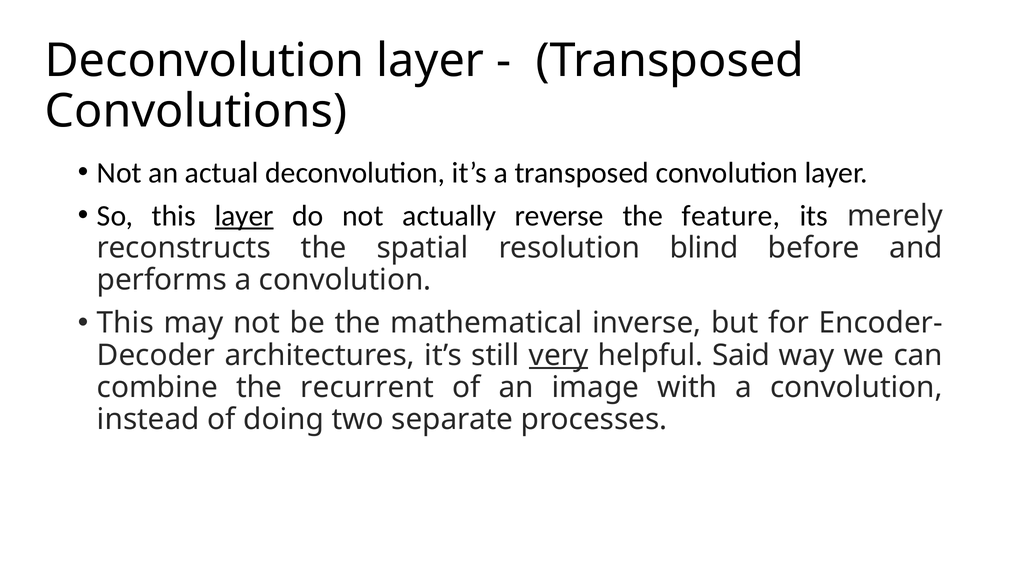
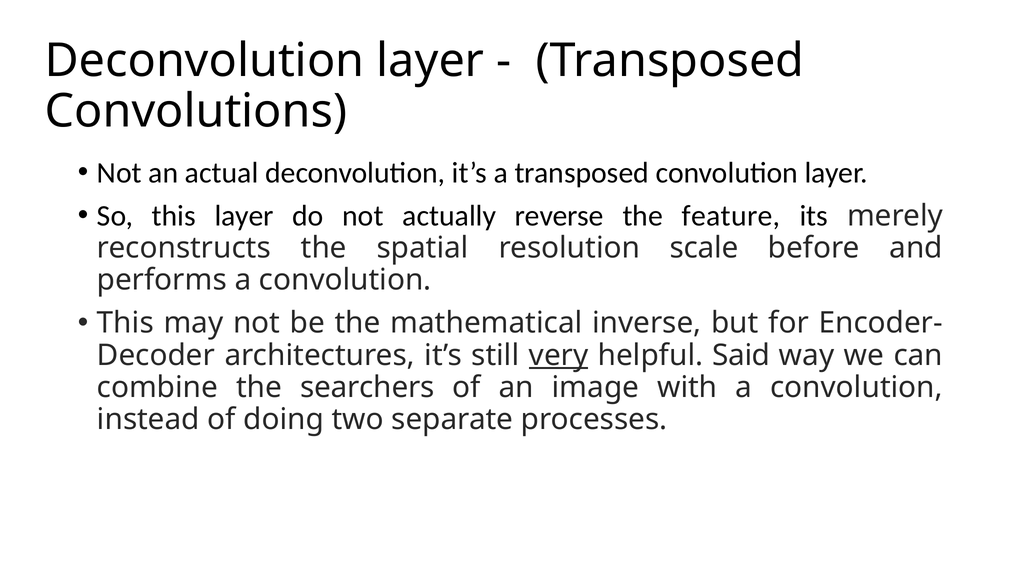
layer at (244, 215) underline: present -> none
blind: blind -> scale
recurrent: recurrent -> searchers
